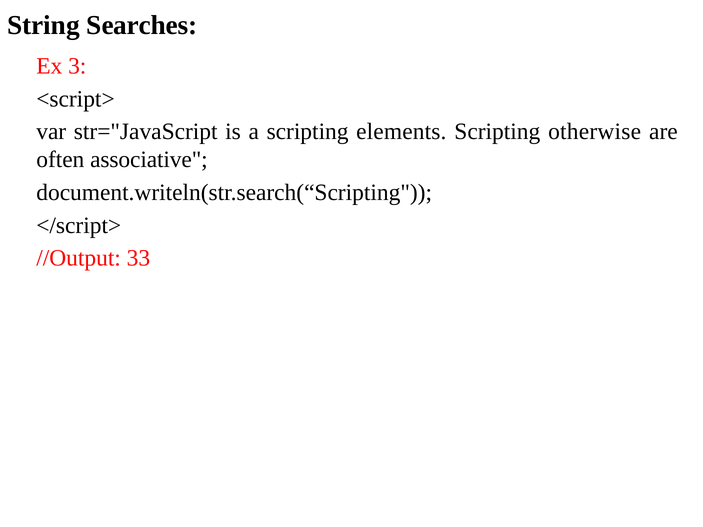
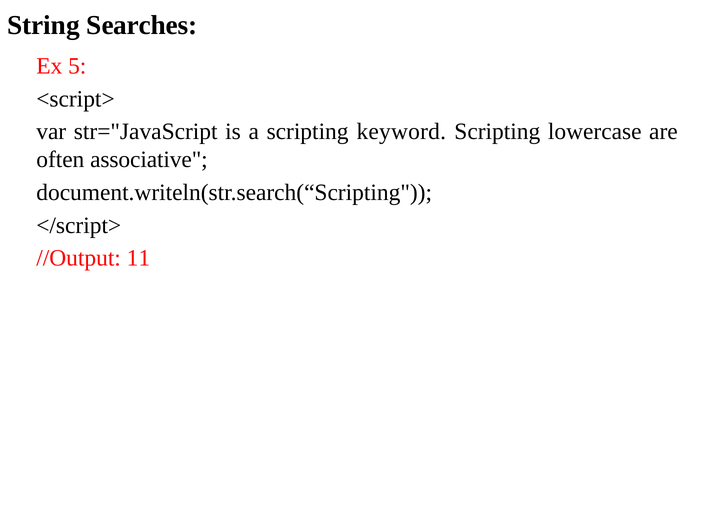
3: 3 -> 5
elements: elements -> keyword
otherwise: otherwise -> lowercase
33: 33 -> 11
